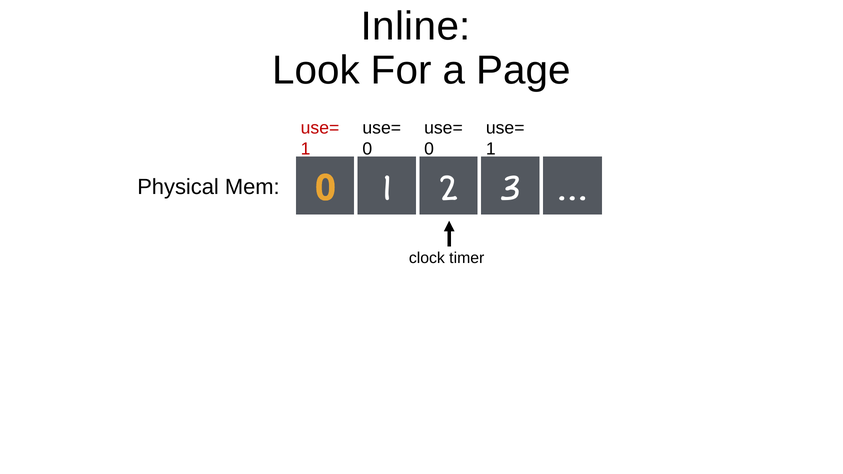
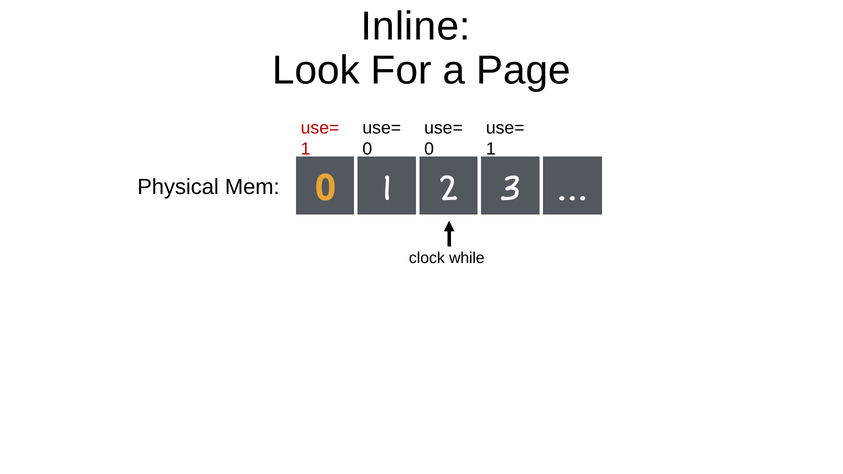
timer: timer -> while
